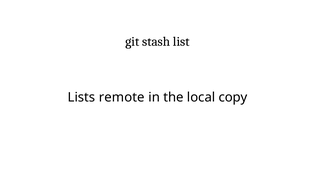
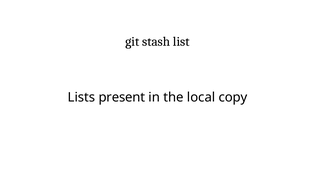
remote: remote -> present
